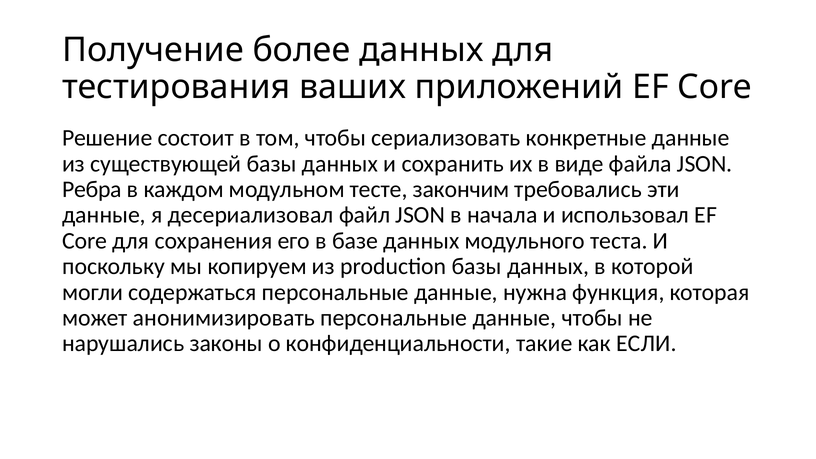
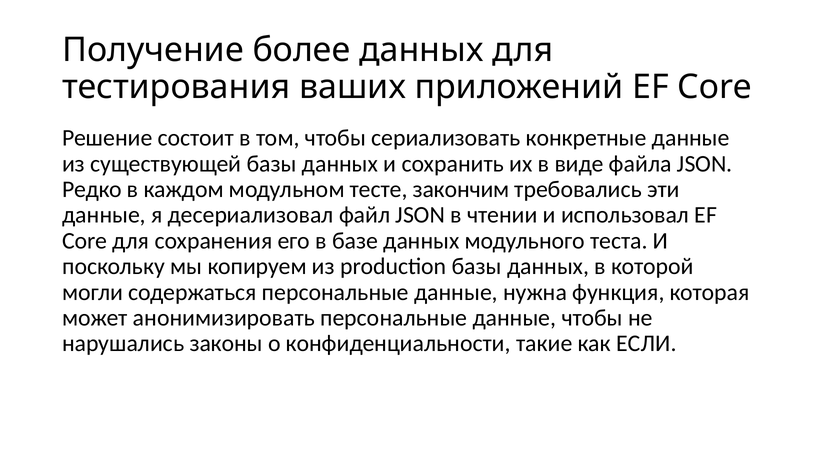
Ребра: Ребра -> Редко
начала: начала -> чтении
